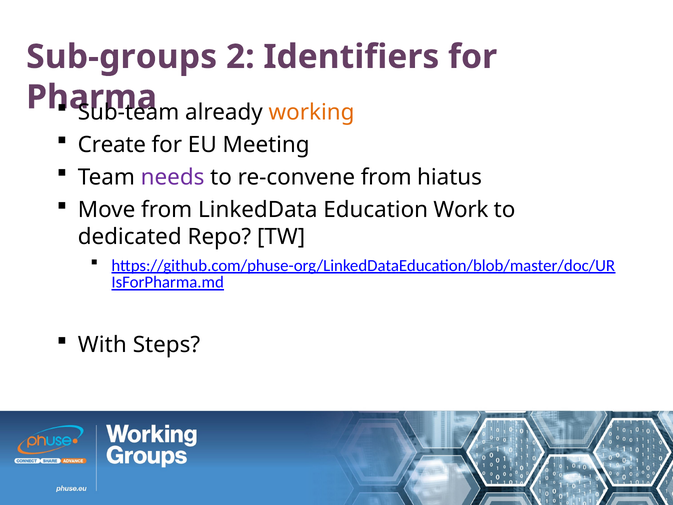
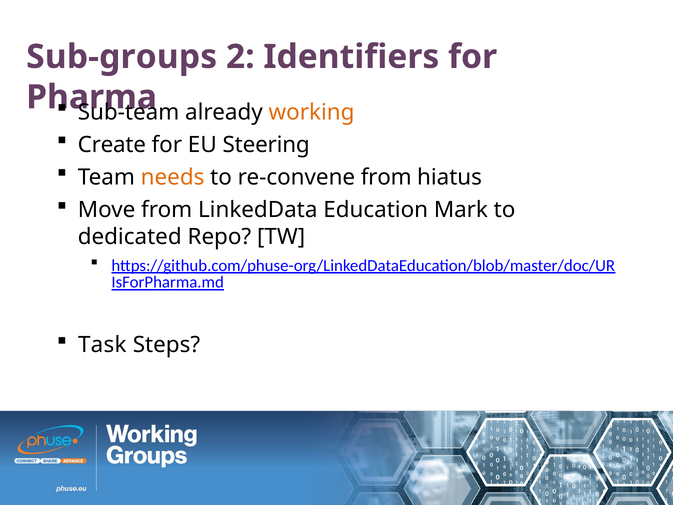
Meeting: Meeting -> Steering
needs colour: purple -> orange
Work: Work -> Mark
With: With -> Task
